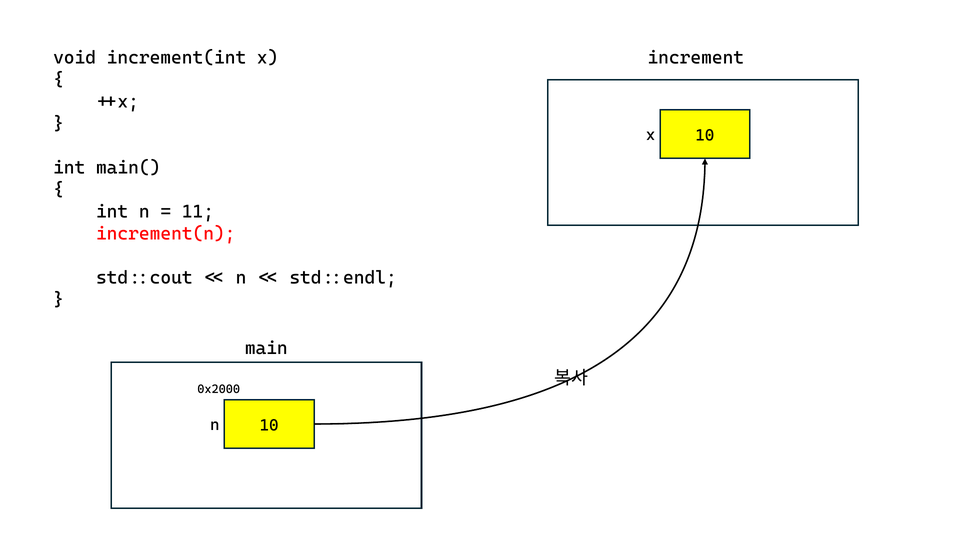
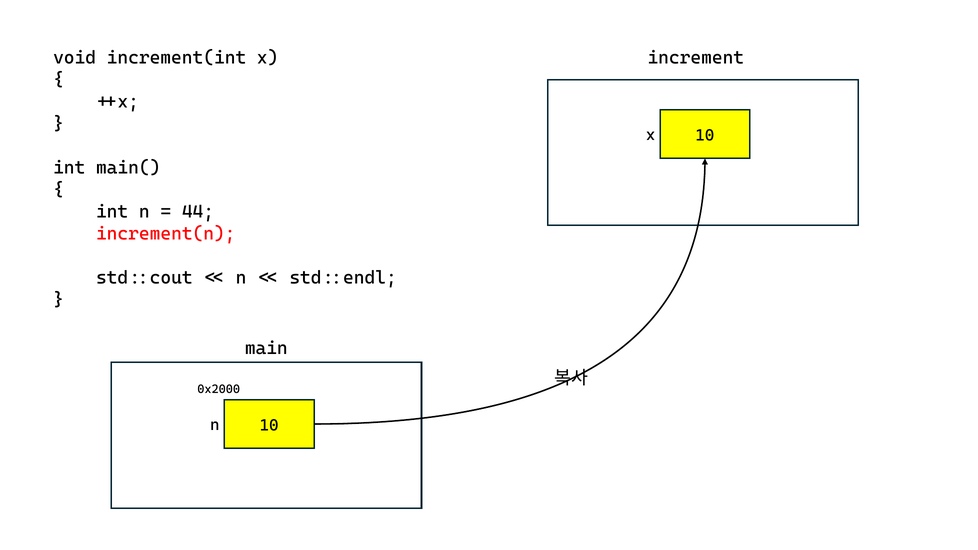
11: 11 -> 44
